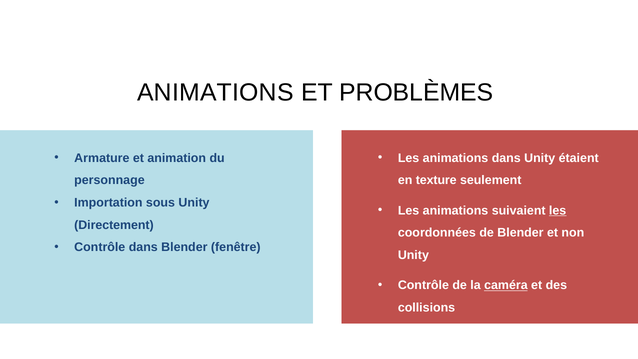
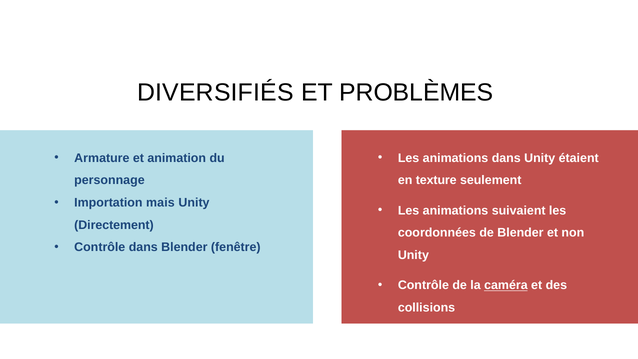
ANIMATIONS at (215, 93): ANIMATIONS -> DIVERSIFIÉS
sous: sous -> mais
les at (558, 210) underline: present -> none
